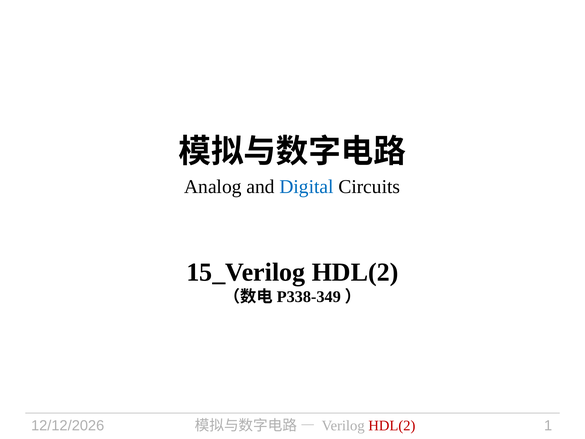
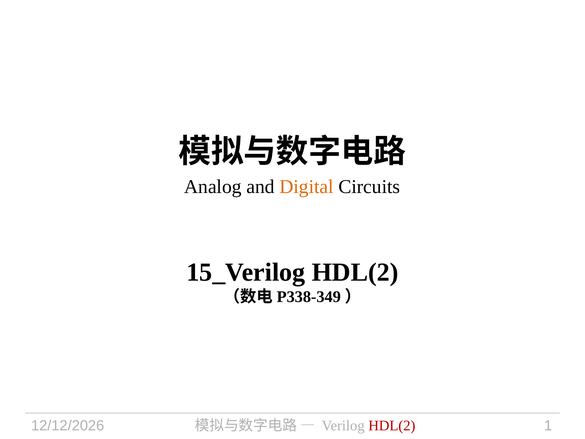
Digital colour: blue -> orange
